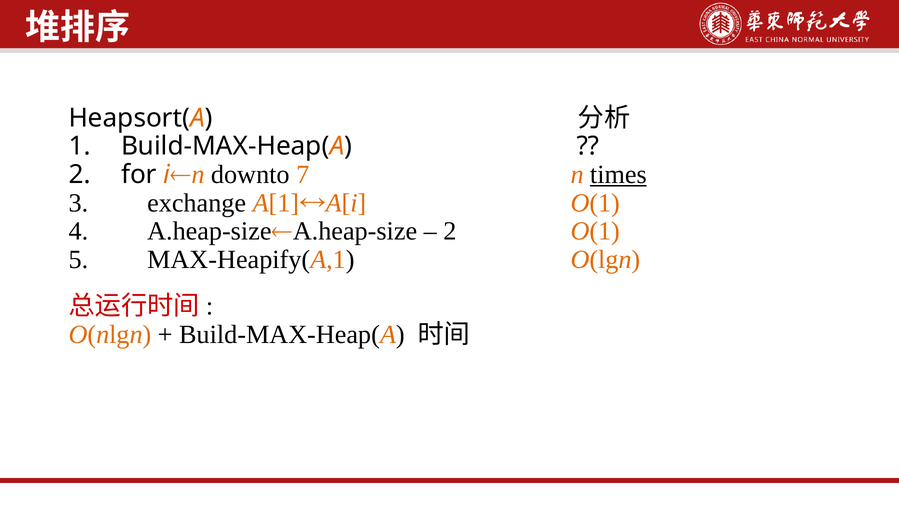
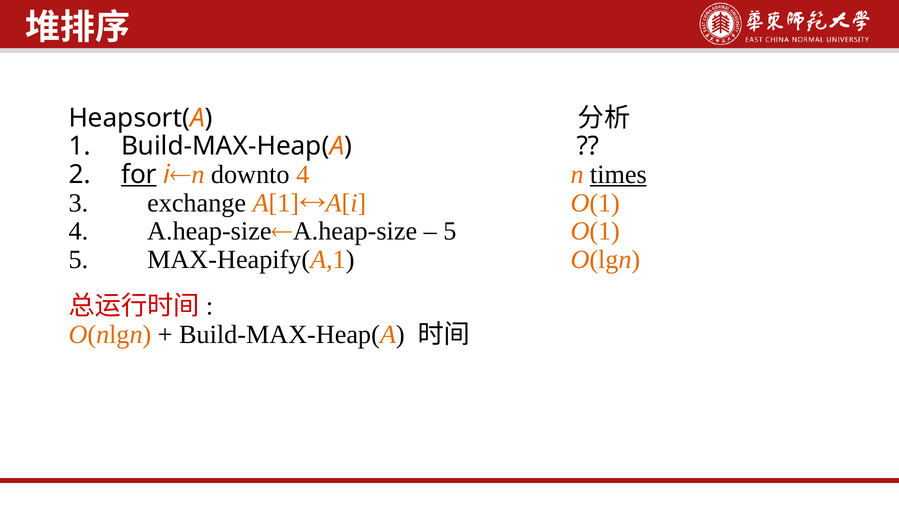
for underline: none -> present
downto 7: 7 -> 4
2 at (450, 231): 2 -> 5
